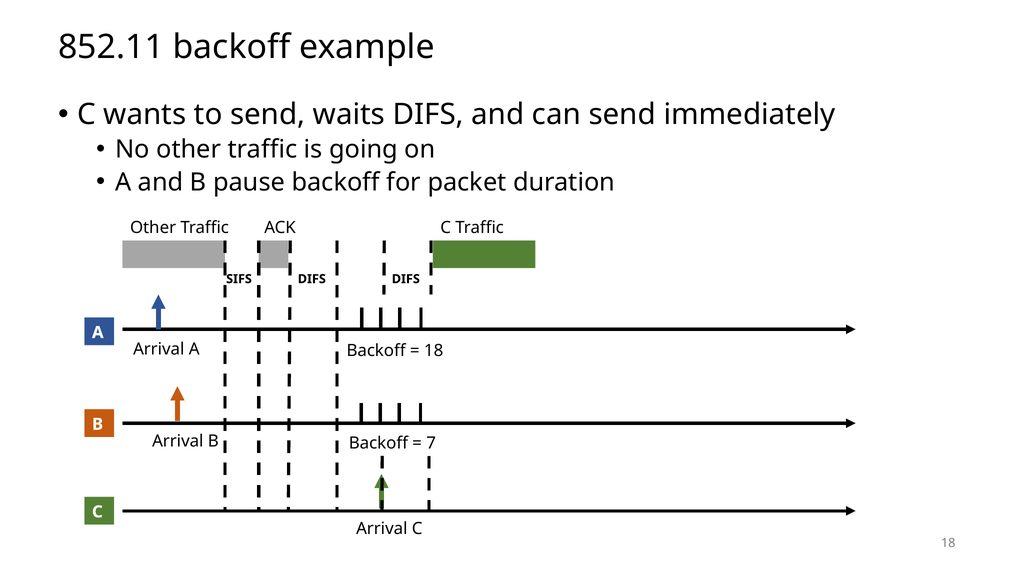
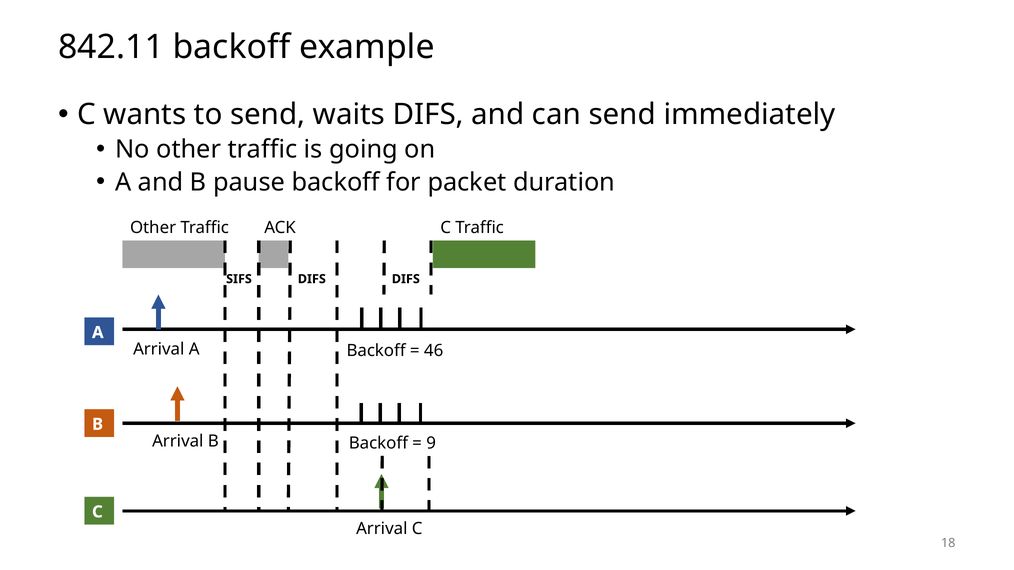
852.11: 852.11 -> 842.11
18 at (434, 351): 18 -> 46
7: 7 -> 9
